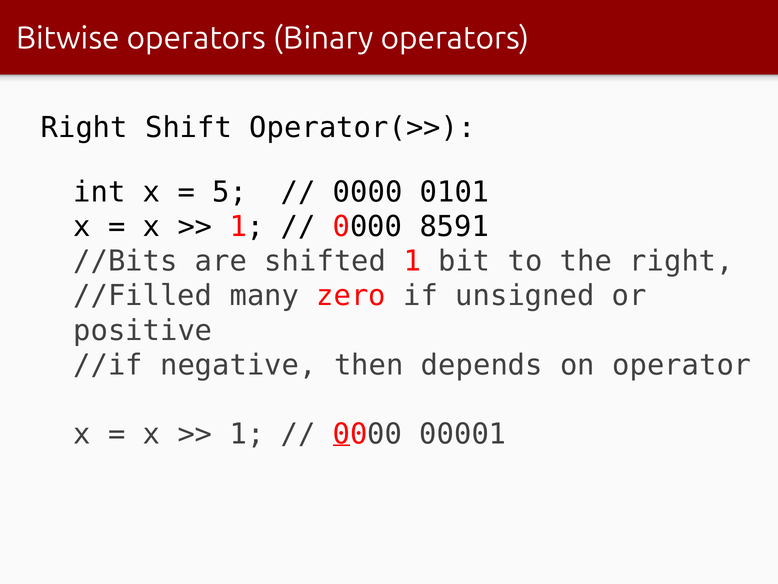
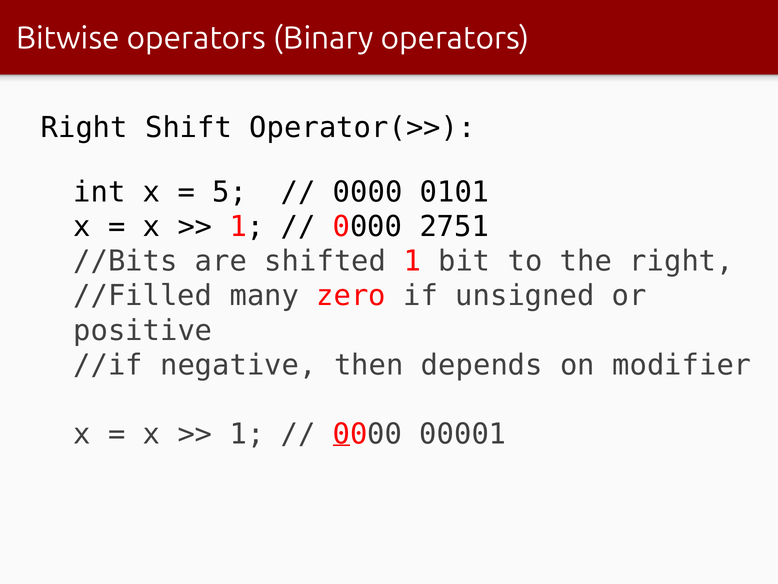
8591: 8591 -> 2751
operator: operator -> modifier
